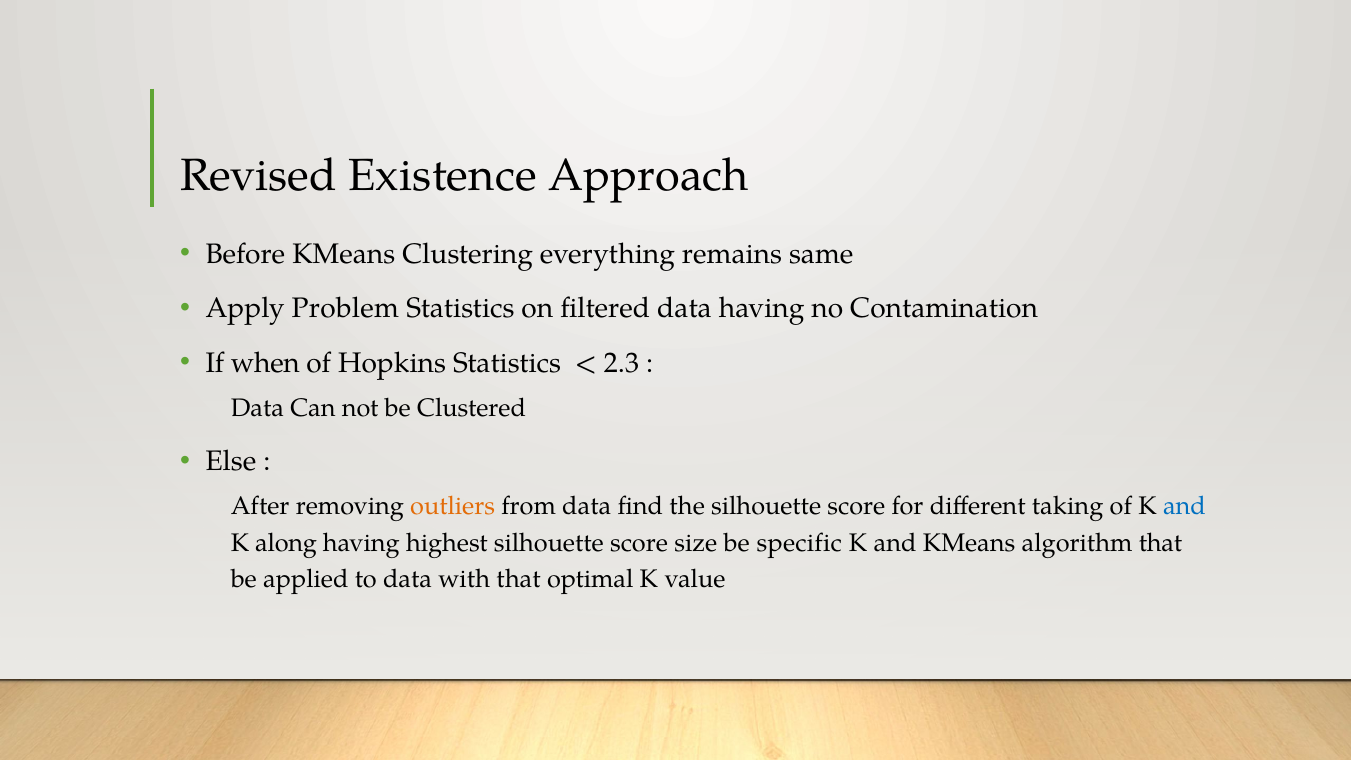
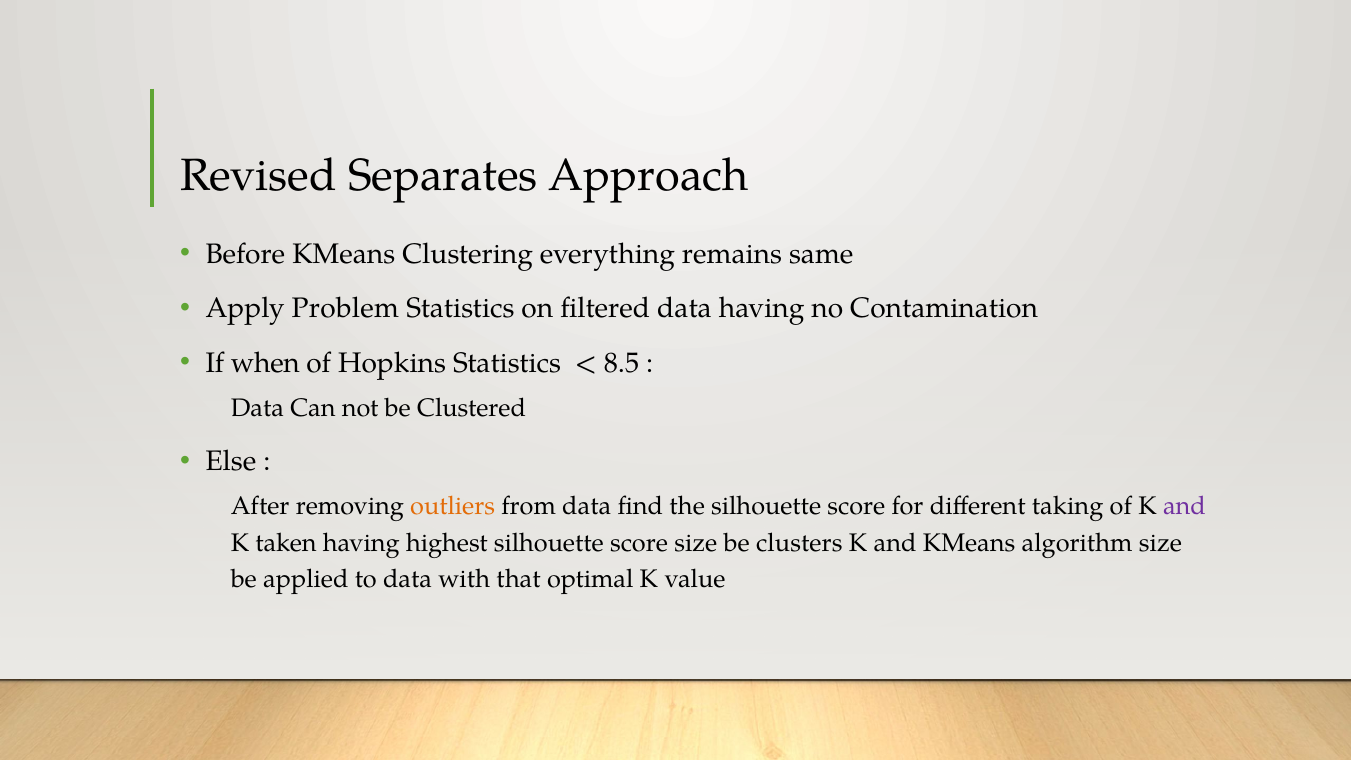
Existence: Existence -> Separates
2.3: 2.3 -> 8.5
and at (1184, 506) colour: blue -> purple
along: along -> taken
specific: specific -> clusters
algorithm that: that -> size
